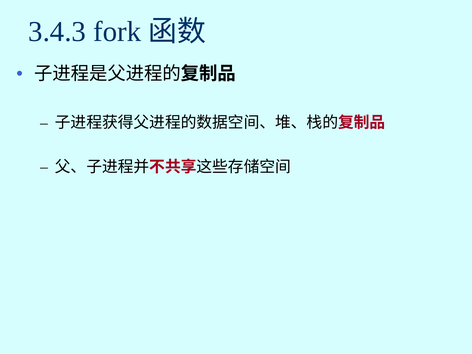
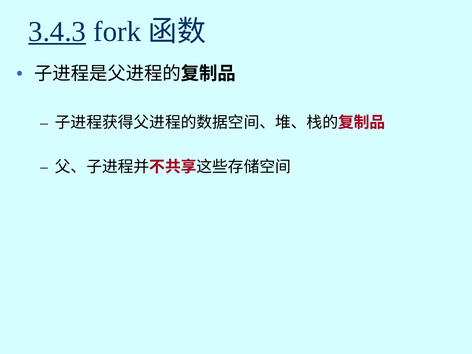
3.4.3 underline: none -> present
